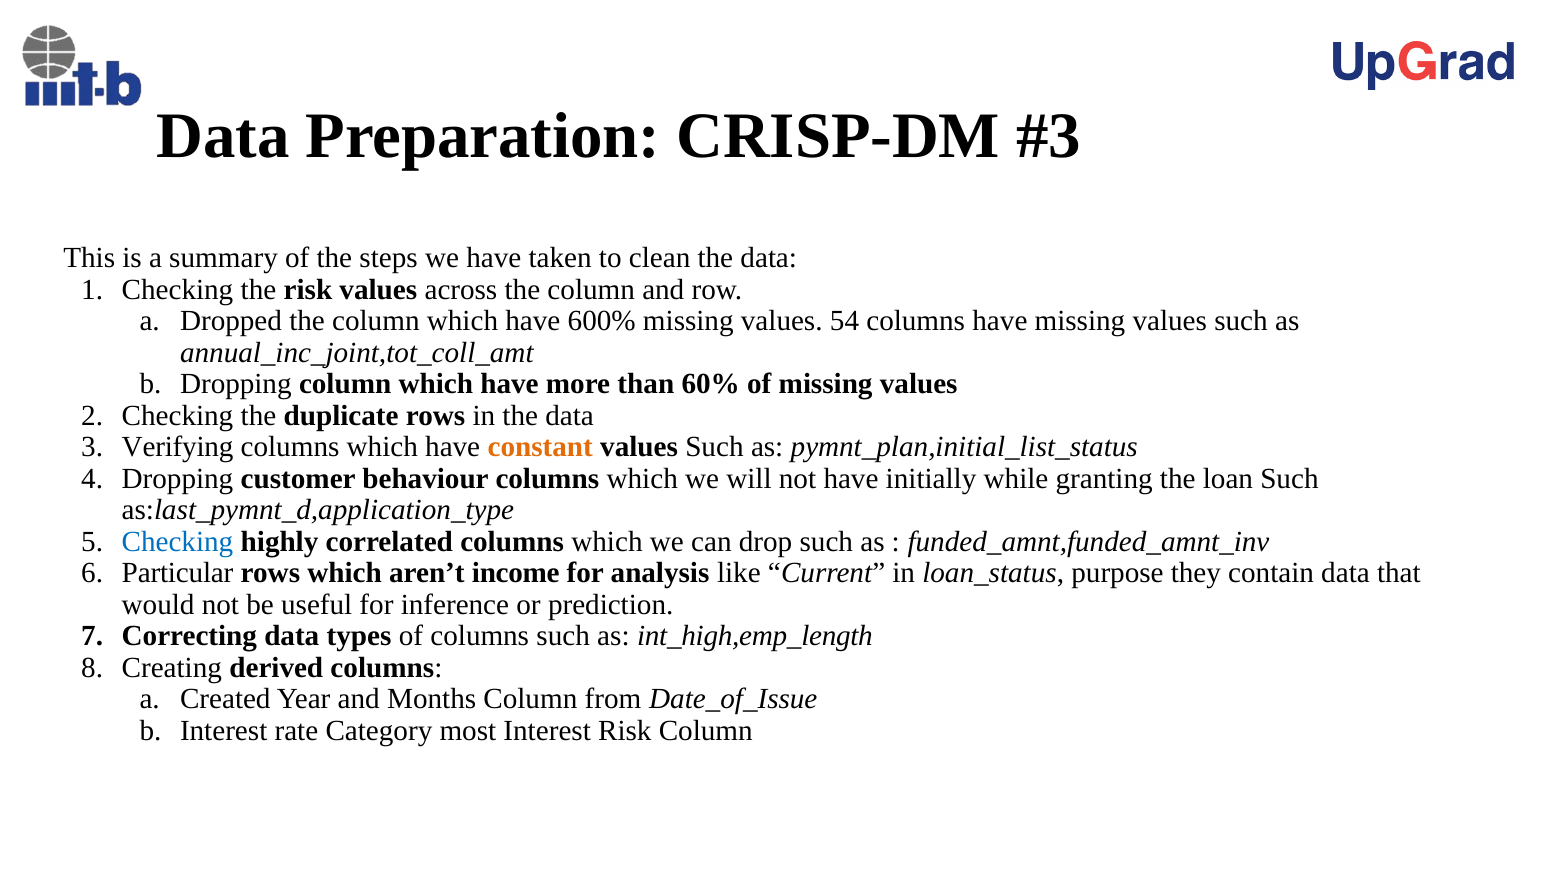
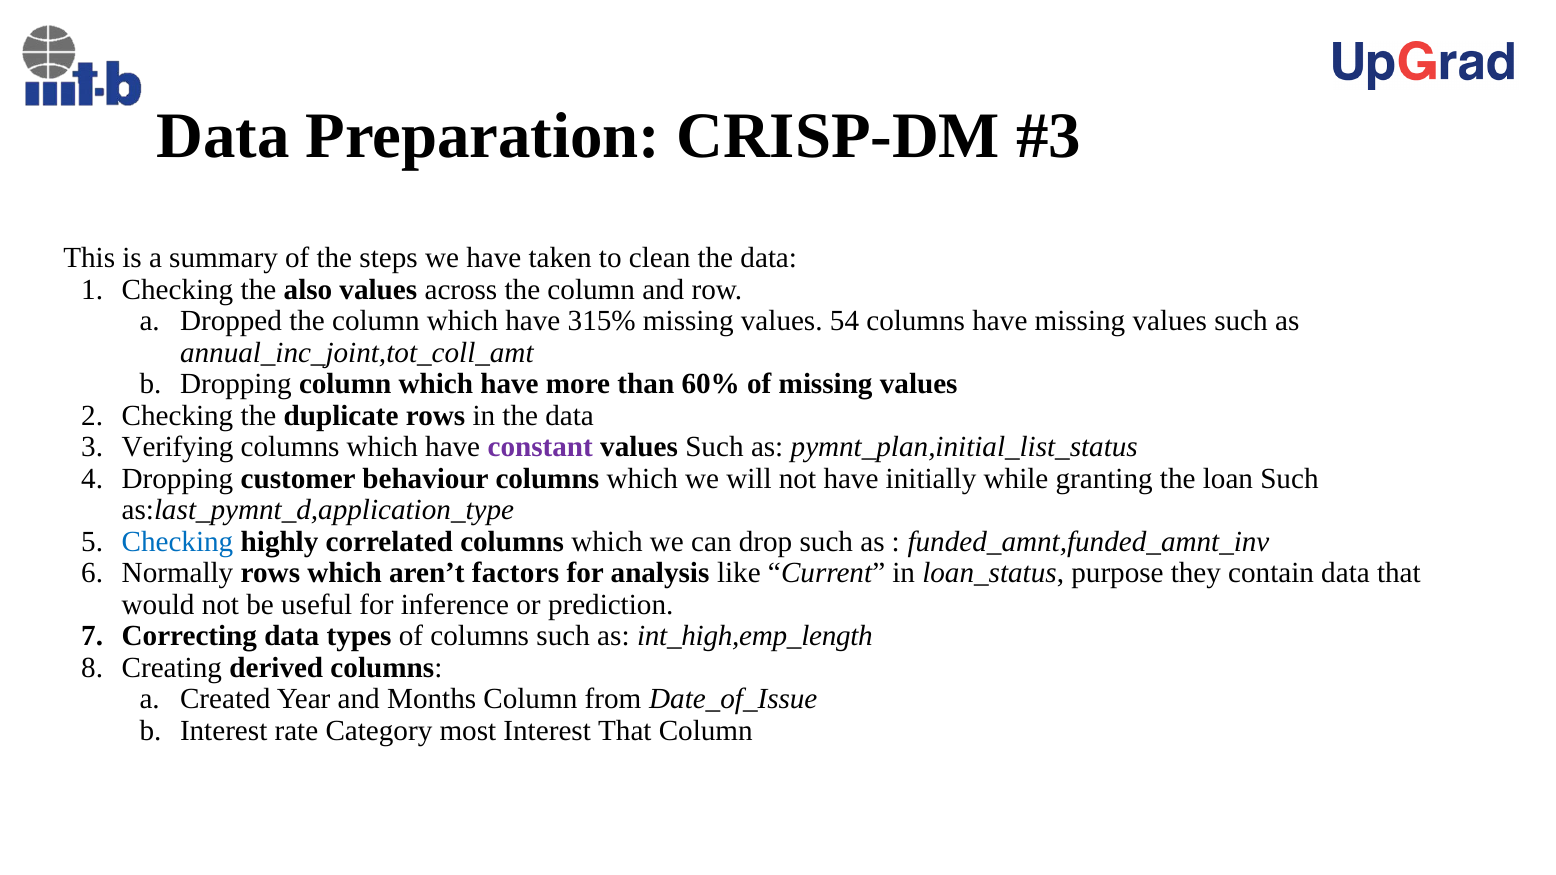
the risk: risk -> also
600%: 600% -> 315%
constant colour: orange -> purple
Particular: Particular -> Normally
income: income -> factors
Interest Risk: Risk -> That
